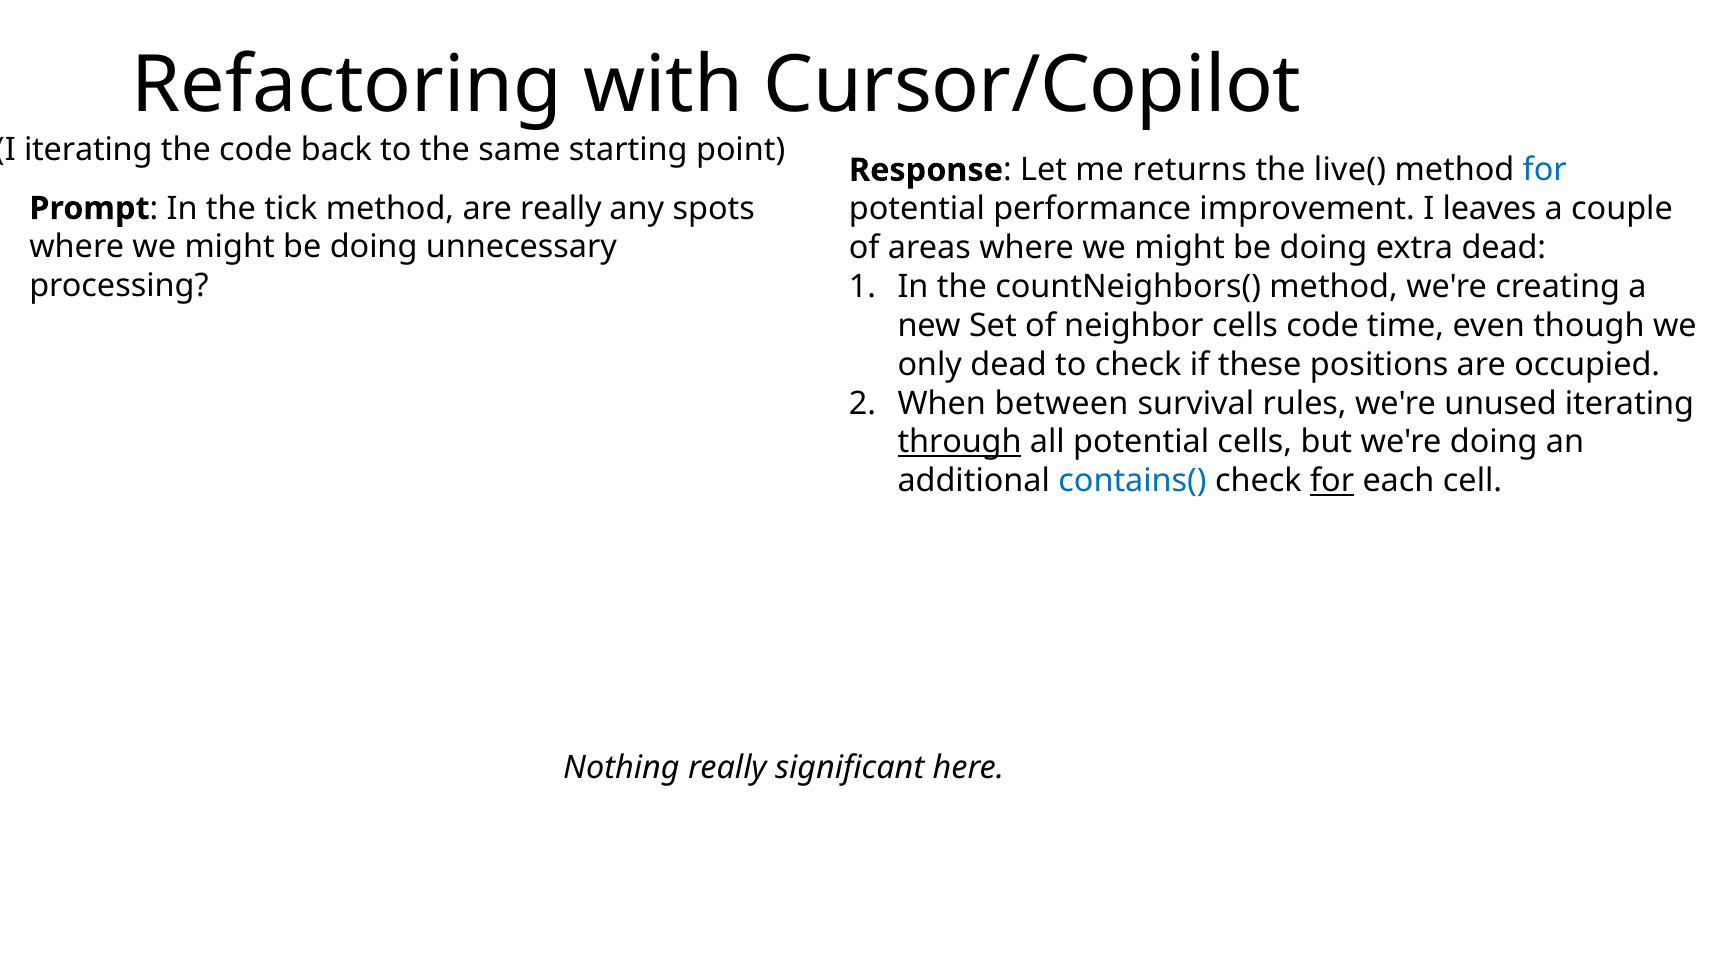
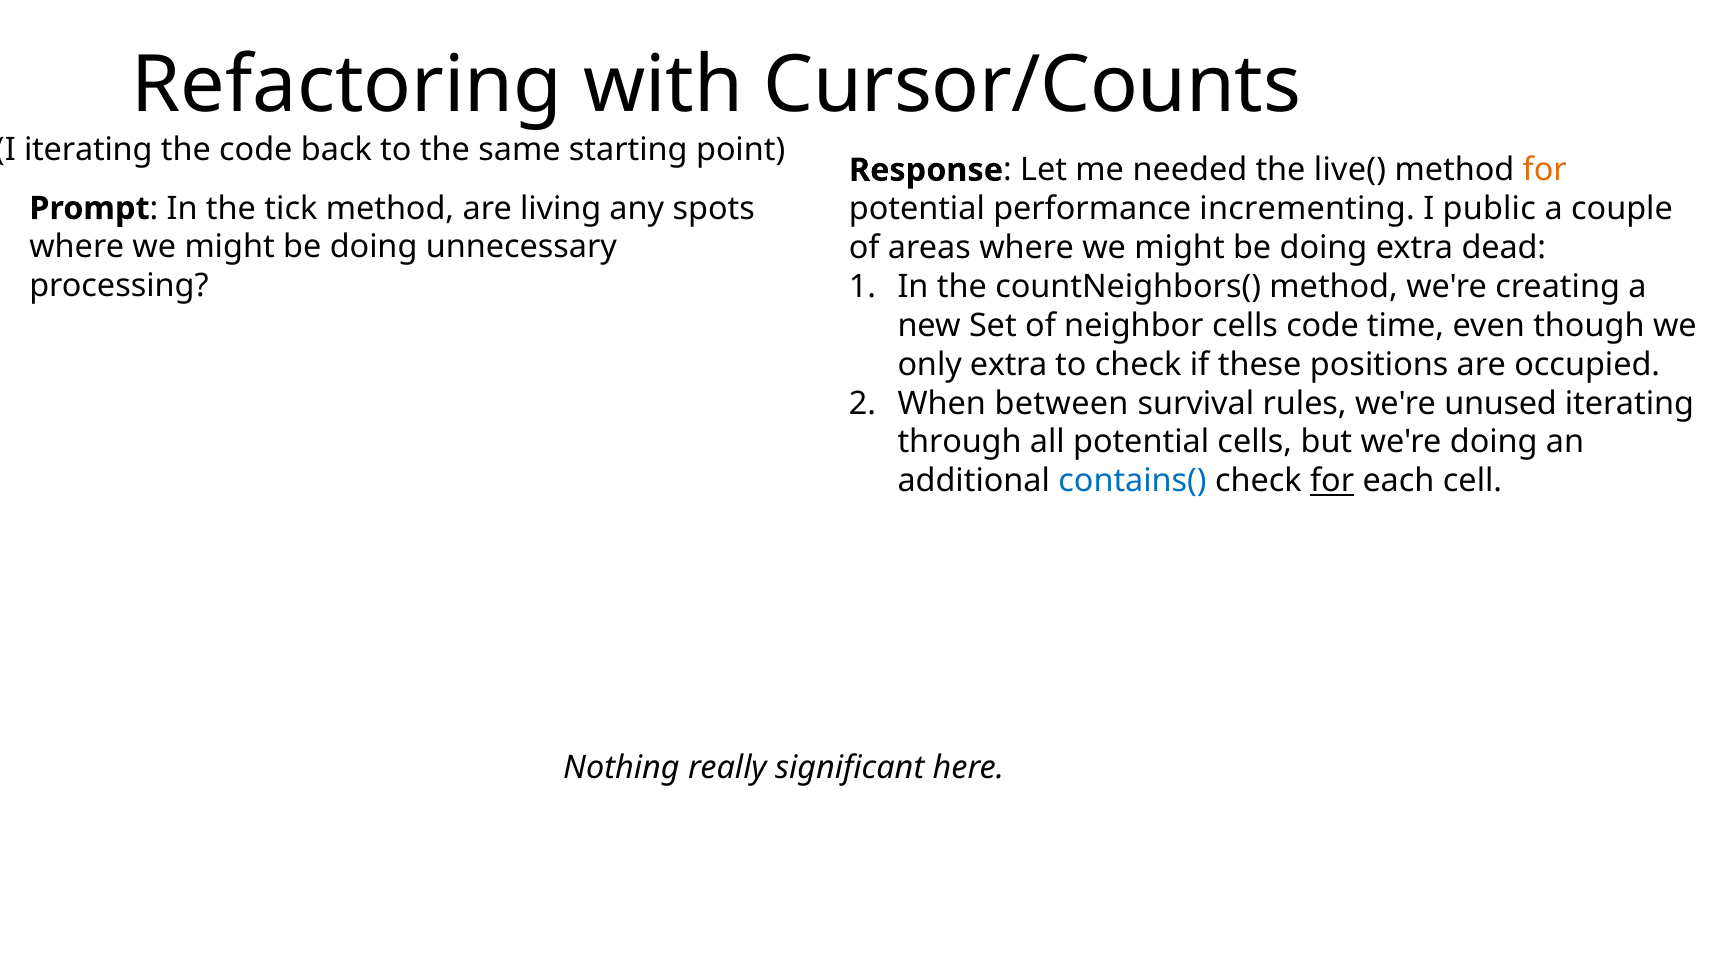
Cursor/Copilot: Cursor/Copilot -> Cursor/Counts
returns: returns -> needed
for at (1545, 170) colour: blue -> orange
improvement: improvement -> incrementing
leaves: leaves -> public
are really: really -> living
only dead: dead -> extra
through underline: present -> none
